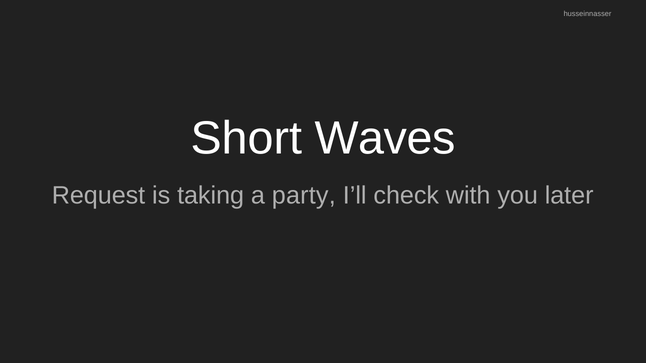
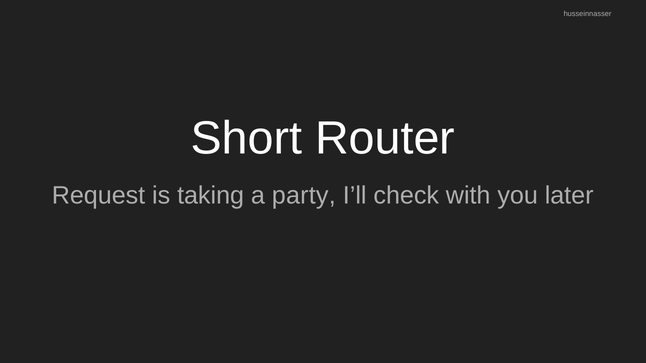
Waves: Waves -> Router
